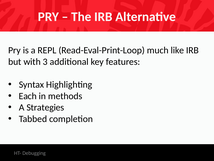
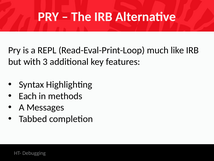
Strategies: Strategies -> Messages
